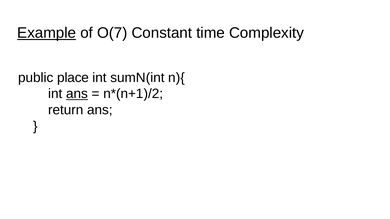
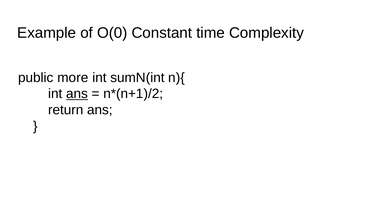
Example underline: present -> none
O(7: O(7 -> O(0
place: place -> more
